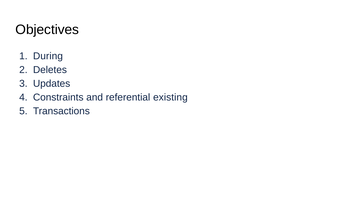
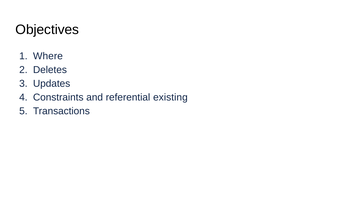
During: During -> Where
